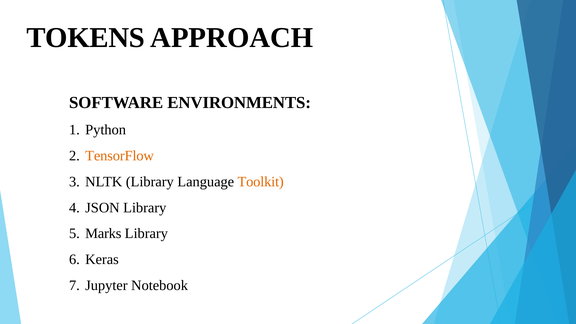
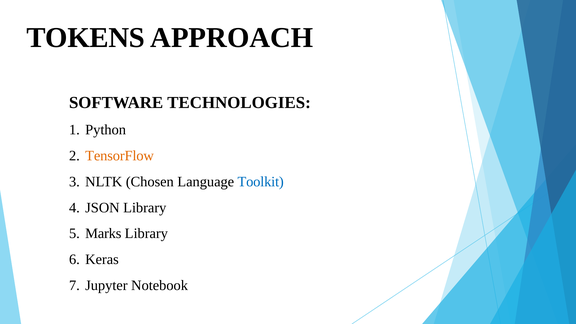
ENVIRONMENTS: ENVIRONMENTS -> TECHNOLOGIES
NLTK Library: Library -> Chosen
Toolkit colour: orange -> blue
